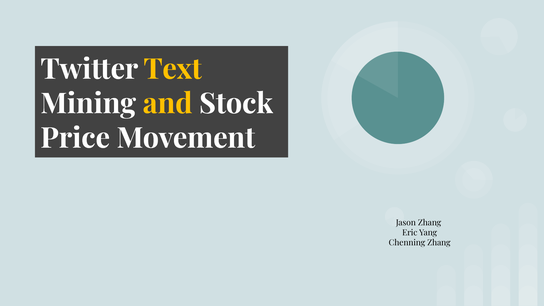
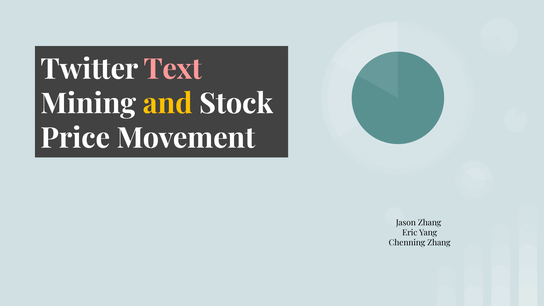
Text colour: yellow -> pink
